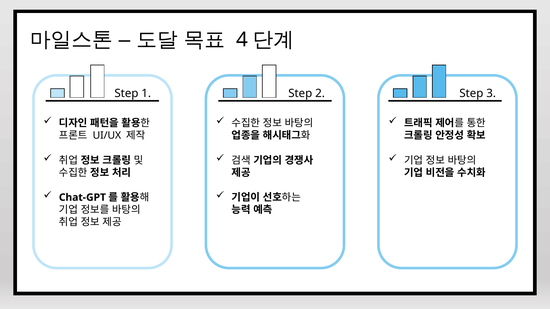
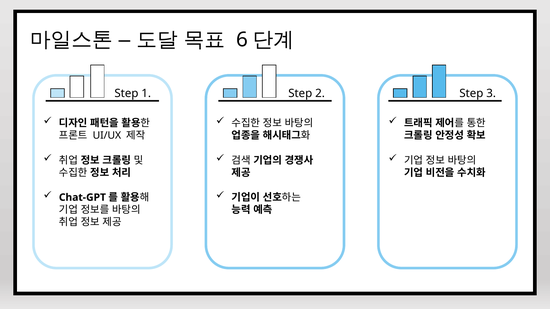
4: 4 -> 6
